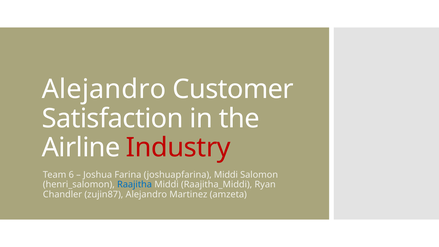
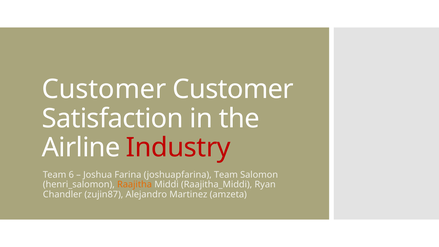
Alejandro at (104, 89): Alejandro -> Customer
joshuapfarina Middi: Middi -> Team
Raajitha colour: blue -> orange
